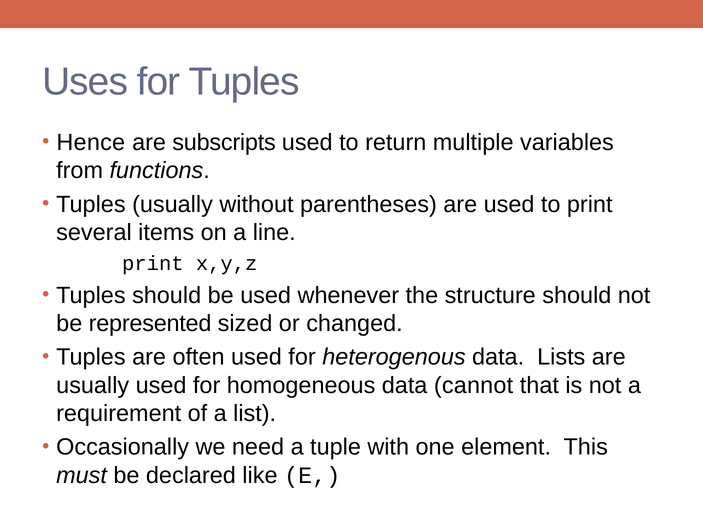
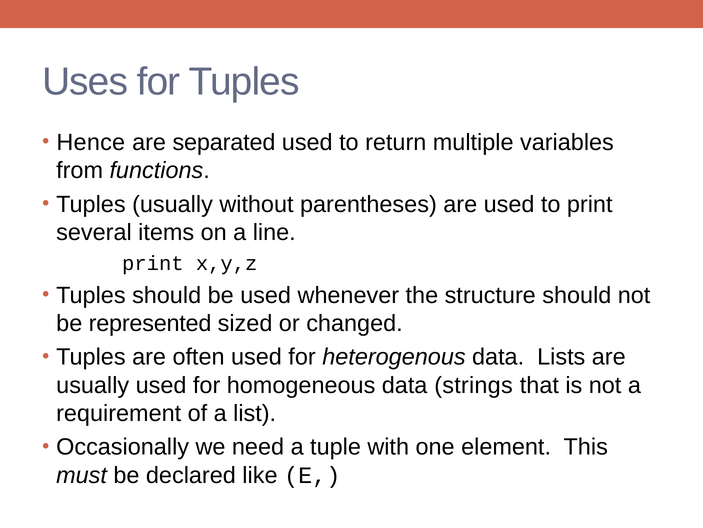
subscripts: subscripts -> separated
cannot: cannot -> strings
